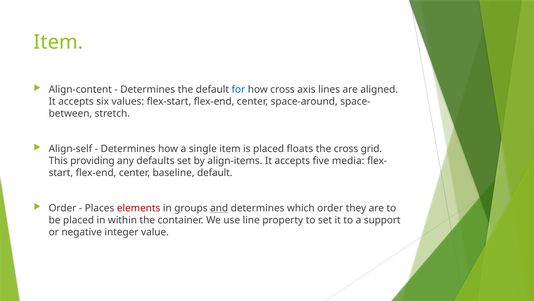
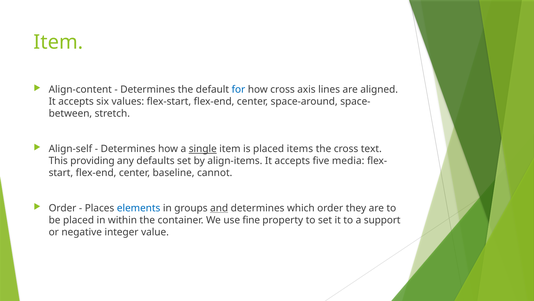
single underline: none -> present
floats: floats -> items
grid: grid -> text
baseline default: default -> cannot
elements colour: red -> blue
line: line -> fine
